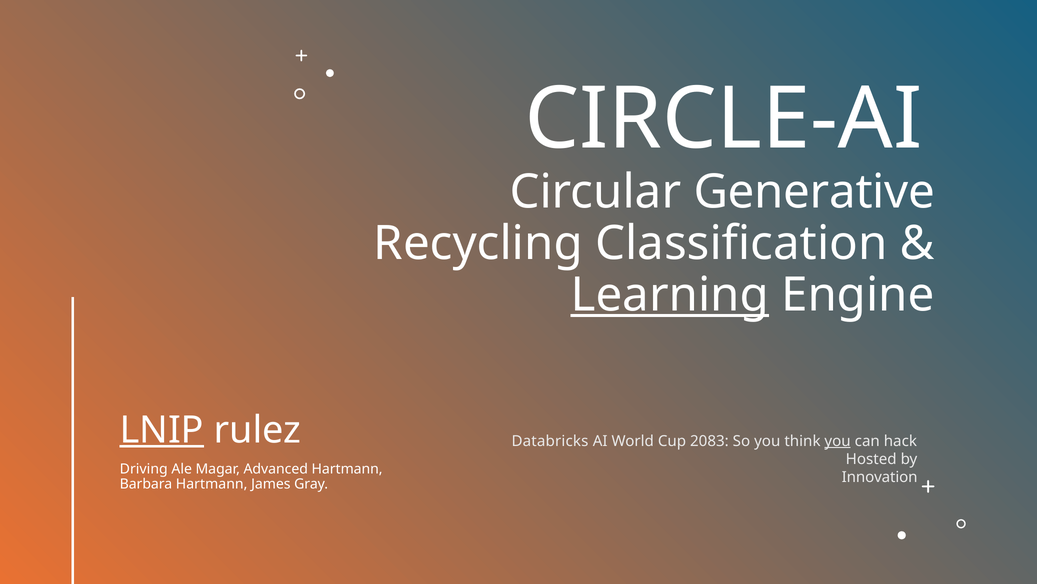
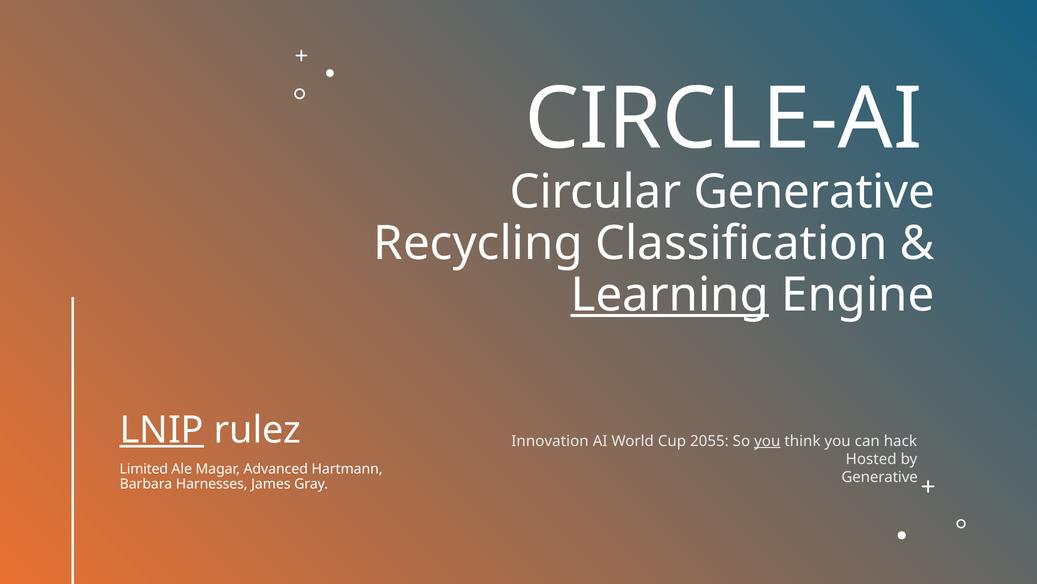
Databricks: Databricks -> Innovation
2083: 2083 -> 2055
you at (767, 441) underline: none -> present
you at (838, 441) underline: present -> none
Driving: Driving -> Limited
Innovation at (880, 477): Innovation -> Generative
Barbara Hartmann: Hartmann -> Harnesses
